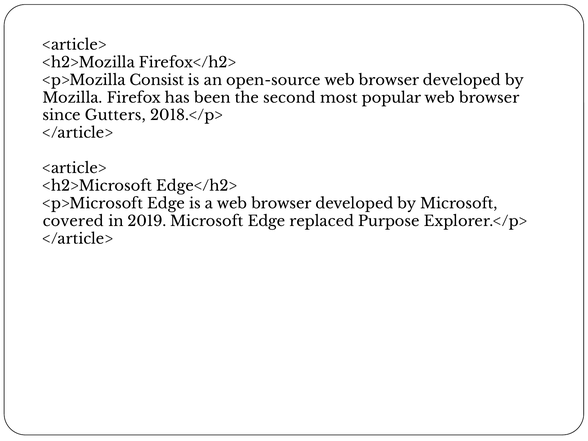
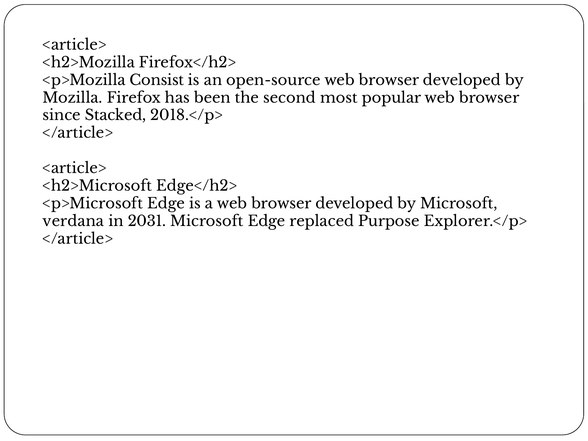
Gutters: Gutters -> Stacked
covered: covered -> verdana
2019: 2019 -> 2031
